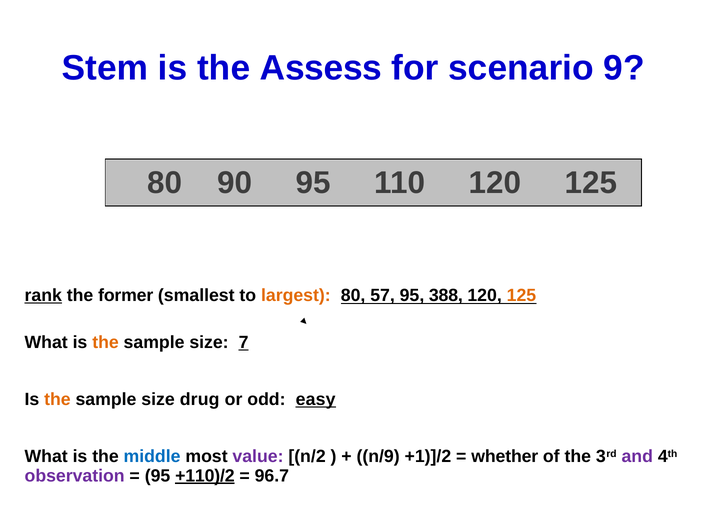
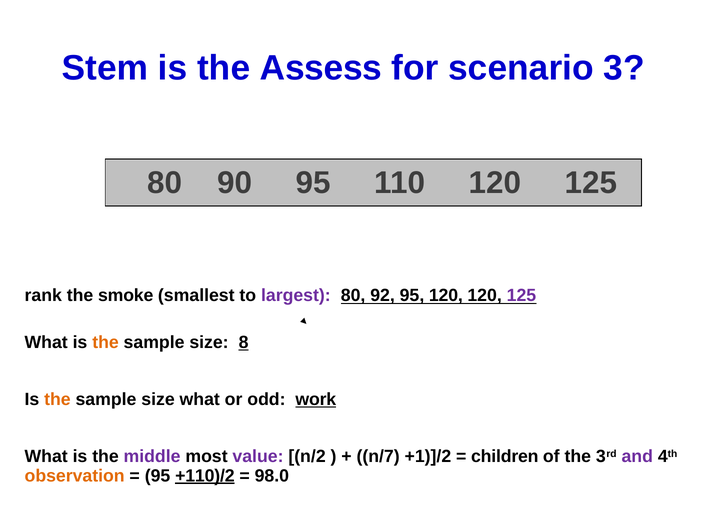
9: 9 -> 3
rank underline: present -> none
former: former -> smoke
largest colour: orange -> purple
57: 57 -> 92
95 388: 388 -> 120
125 at (521, 296) colour: orange -> purple
7: 7 -> 8
size drug: drug -> what
easy: easy -> work
middle colour: blue -> purple
n/9: n/9 -> n/7
whether: whether -> children
observation colour: purple -> orange
96.7: 96.7 -> 98.0
